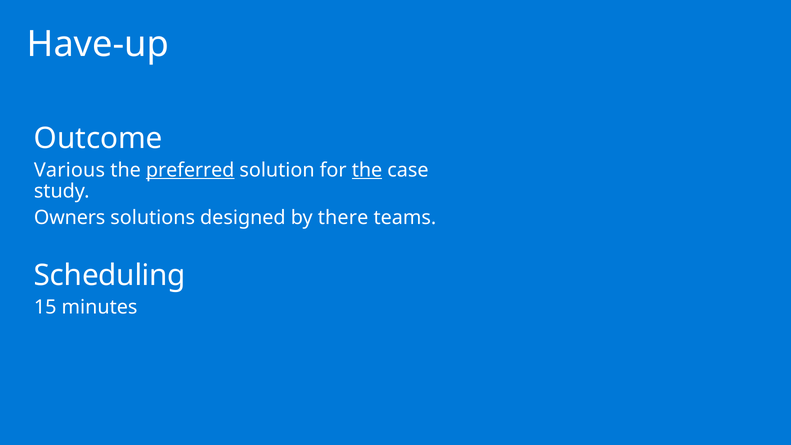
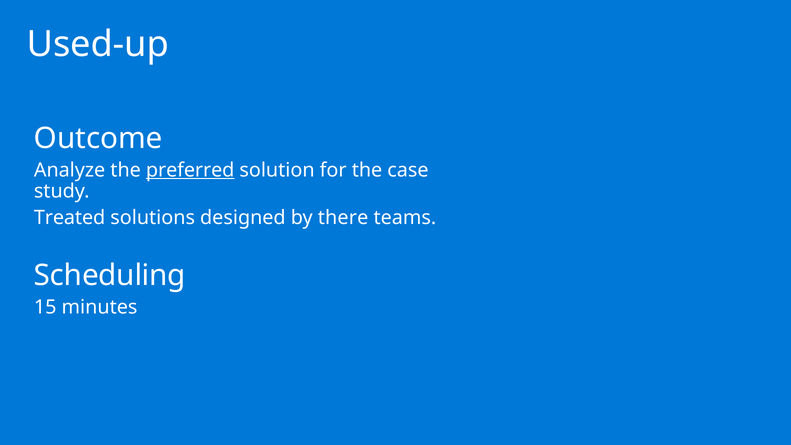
Have-up: Have-up -> Used-up
Various: Various -> Analyze
the at (367, 170) underline: present -> none
Owners: Owners -> Treated
